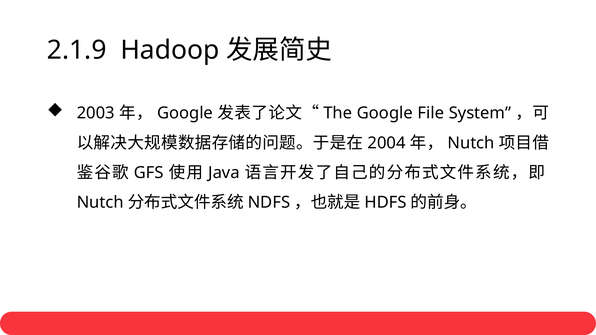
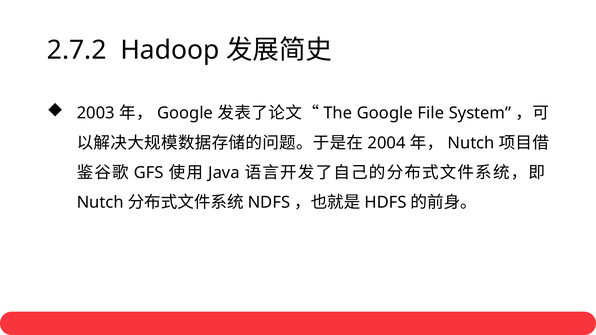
2.1.9: 2.1.9 -> 2.7.2
